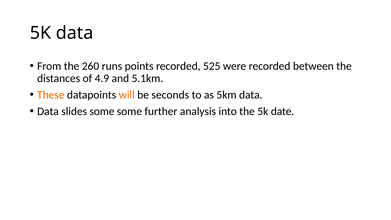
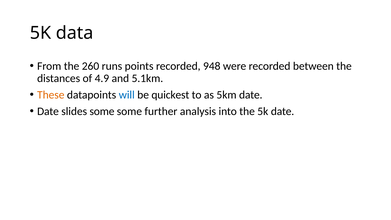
525: 525 -> 948
will colour: orange -> blue
seconds: seconds -> quickest
5km data: data -> date
Data at (48, 111): Data -> Date
